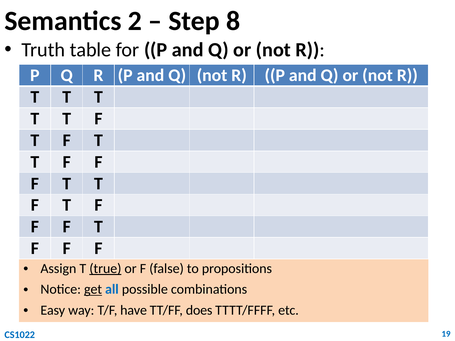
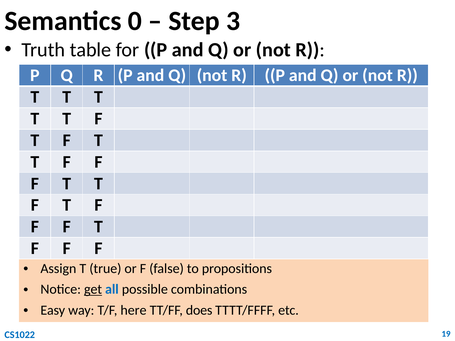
2: 2 -> 0
8: 8 -> 3
true underline: present -> none
have: have -> here
